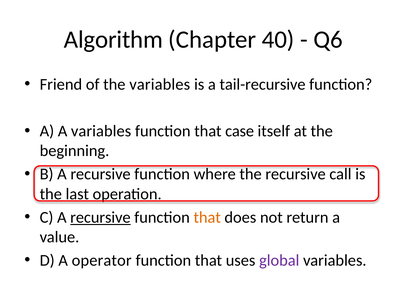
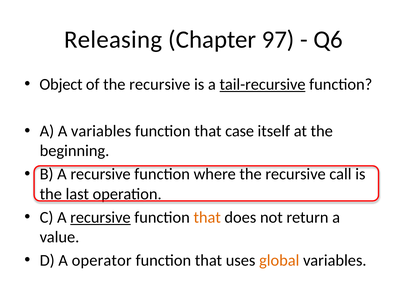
Algorithm: Algorithm -> Releasing
40: 40 -> 97
Friend: Friend -> Object
of the variables: variables -> recursive
tail-recursive underline: none -> present
global colour: purple -> orange
